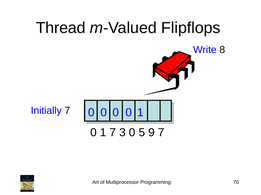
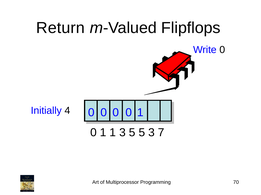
Thread: Thread -> Return
Write 8: 8 -> 0
Initially 7: 7 -> 4
0 1 7: 7 -> 1
3 0: 0 -> 5
5 9: 9 -> 3
